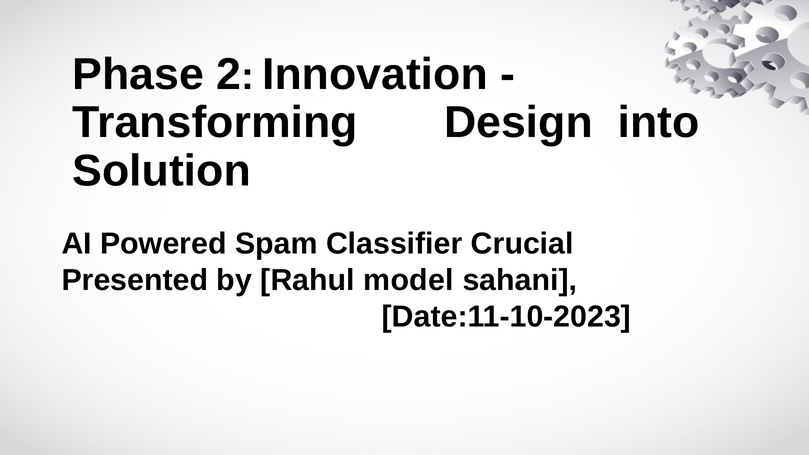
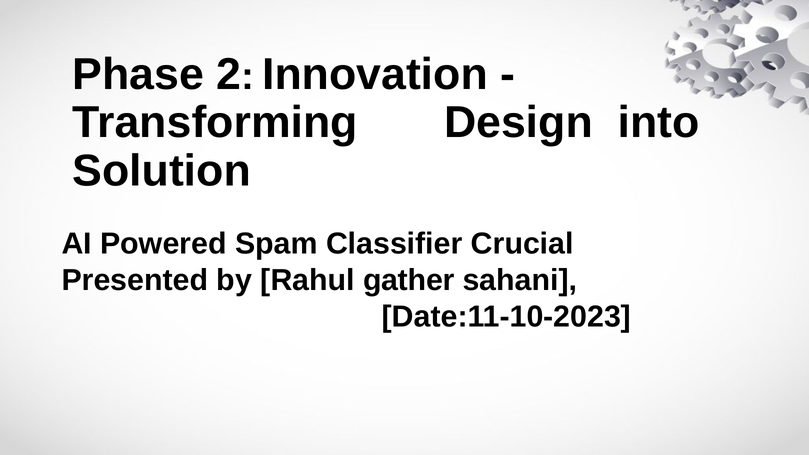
model: model -> gather
